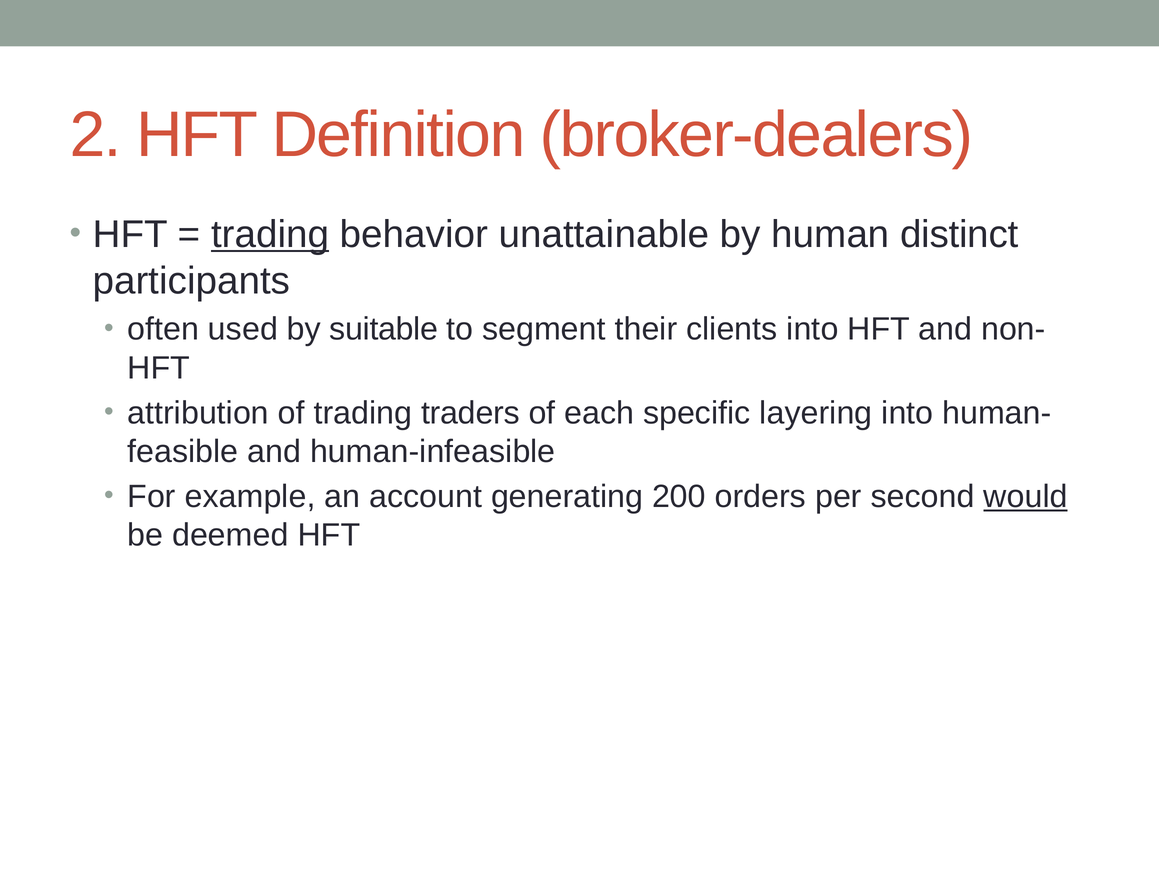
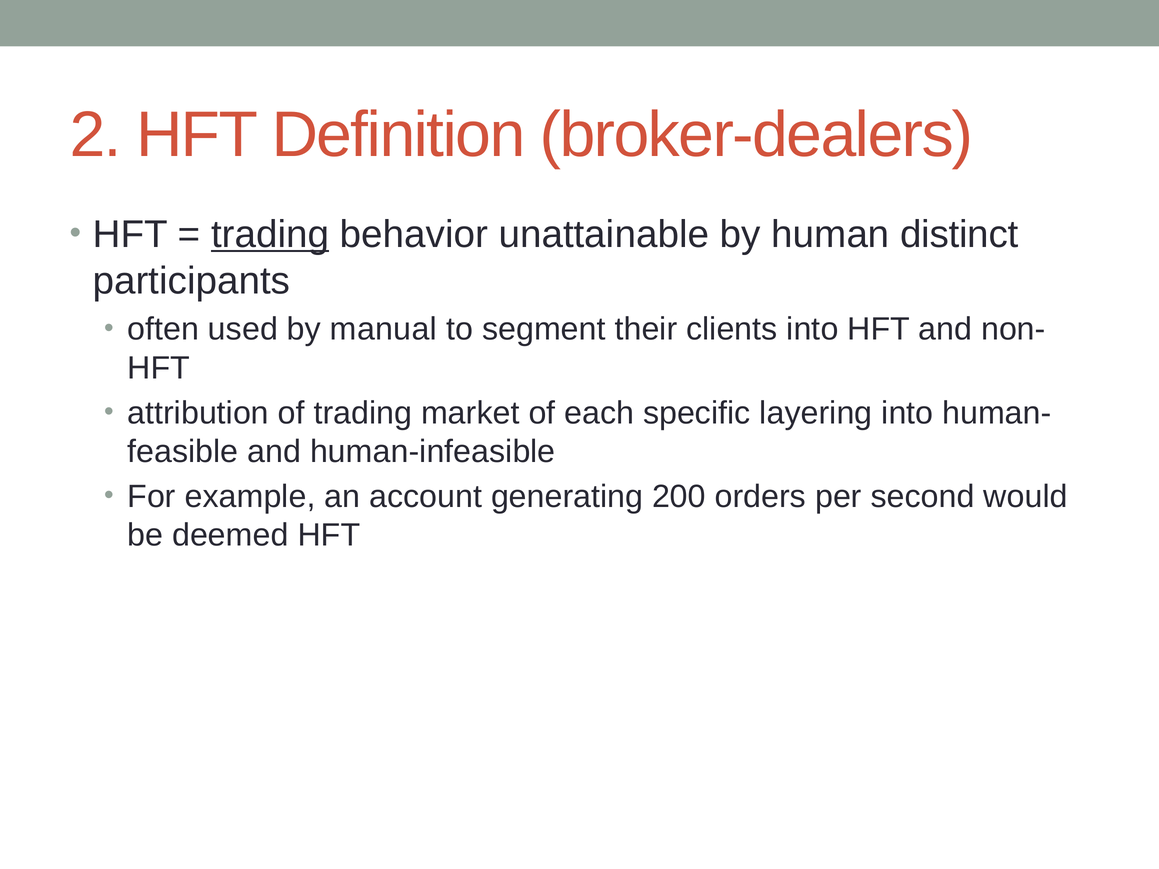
suitable: suitable -> manual
traders: traders -> market
would underline: present -> none
